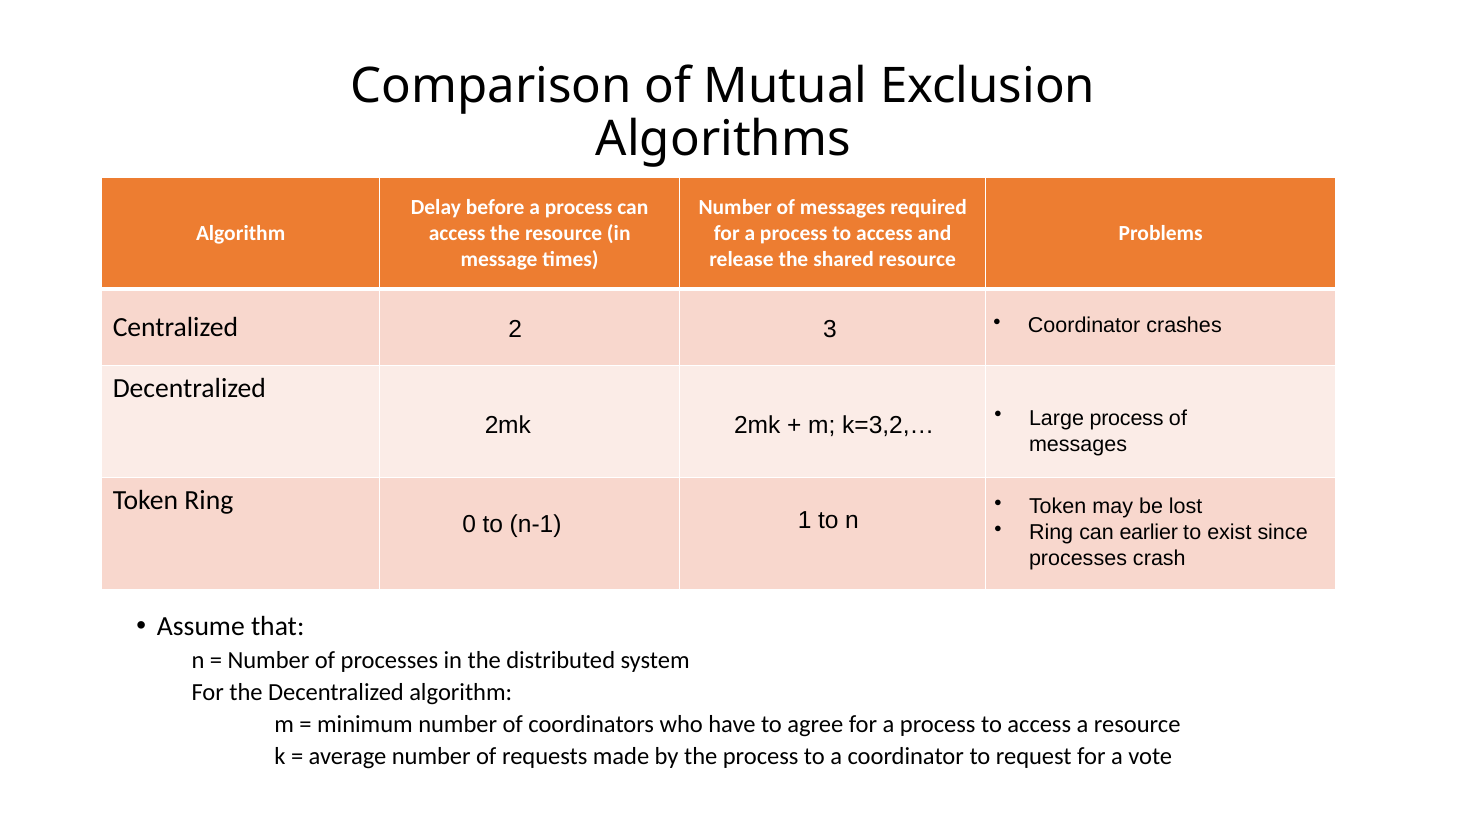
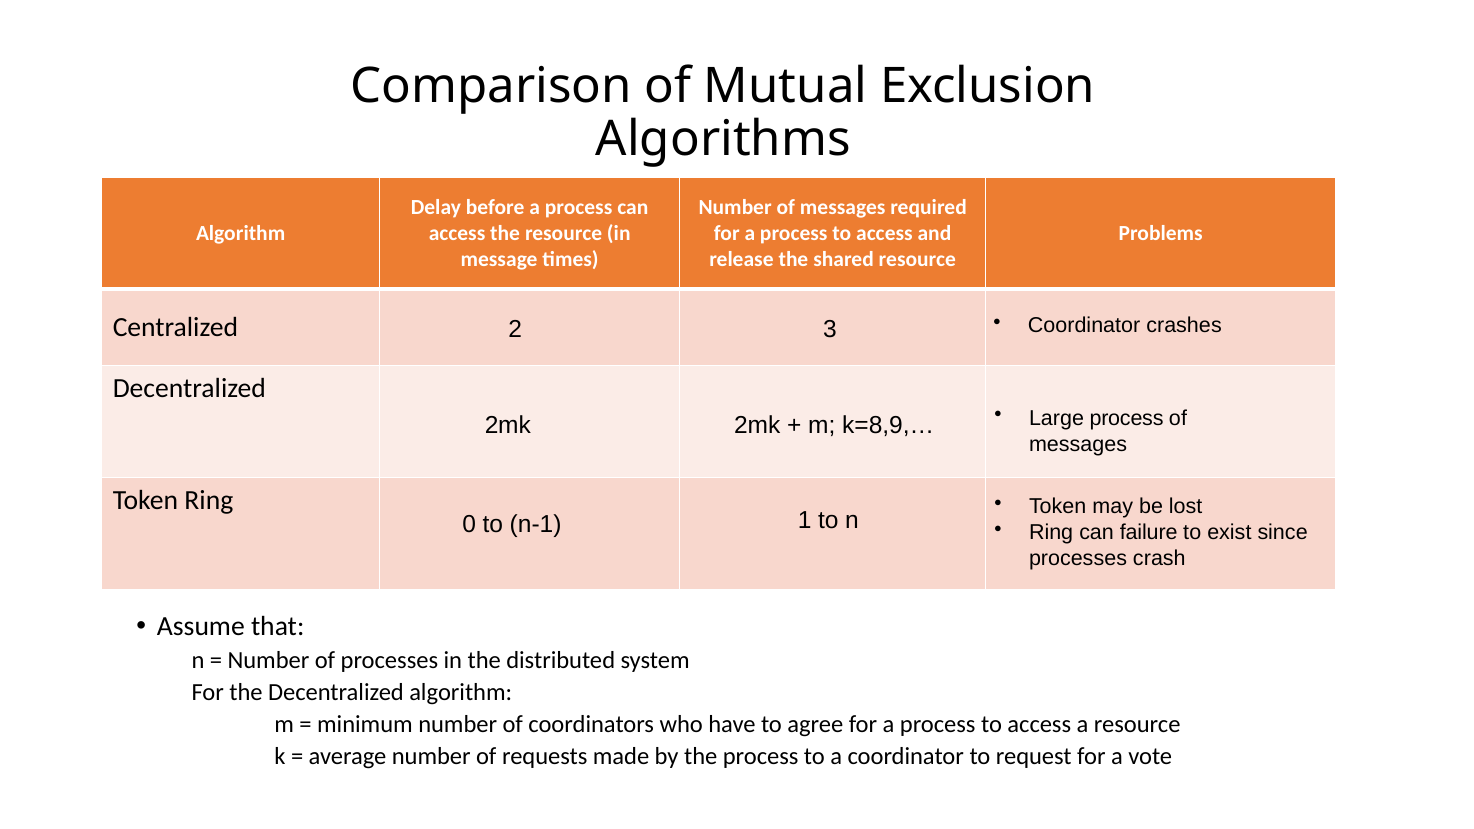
k=3,2,…: k=3,2,… -> k=8,9,…
earlier: earlier -> failure
